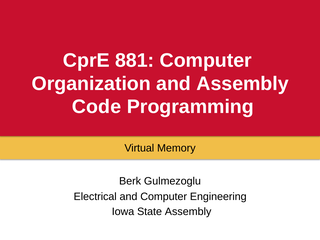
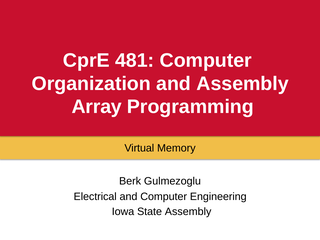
881: 881 -> 481
Code: Code -> Array
